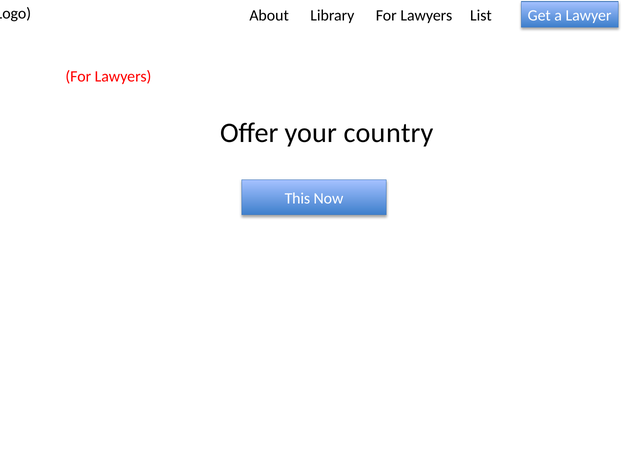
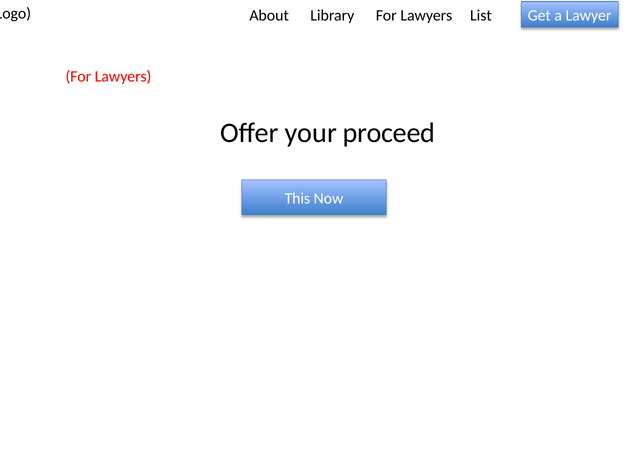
country: country -> proceed
